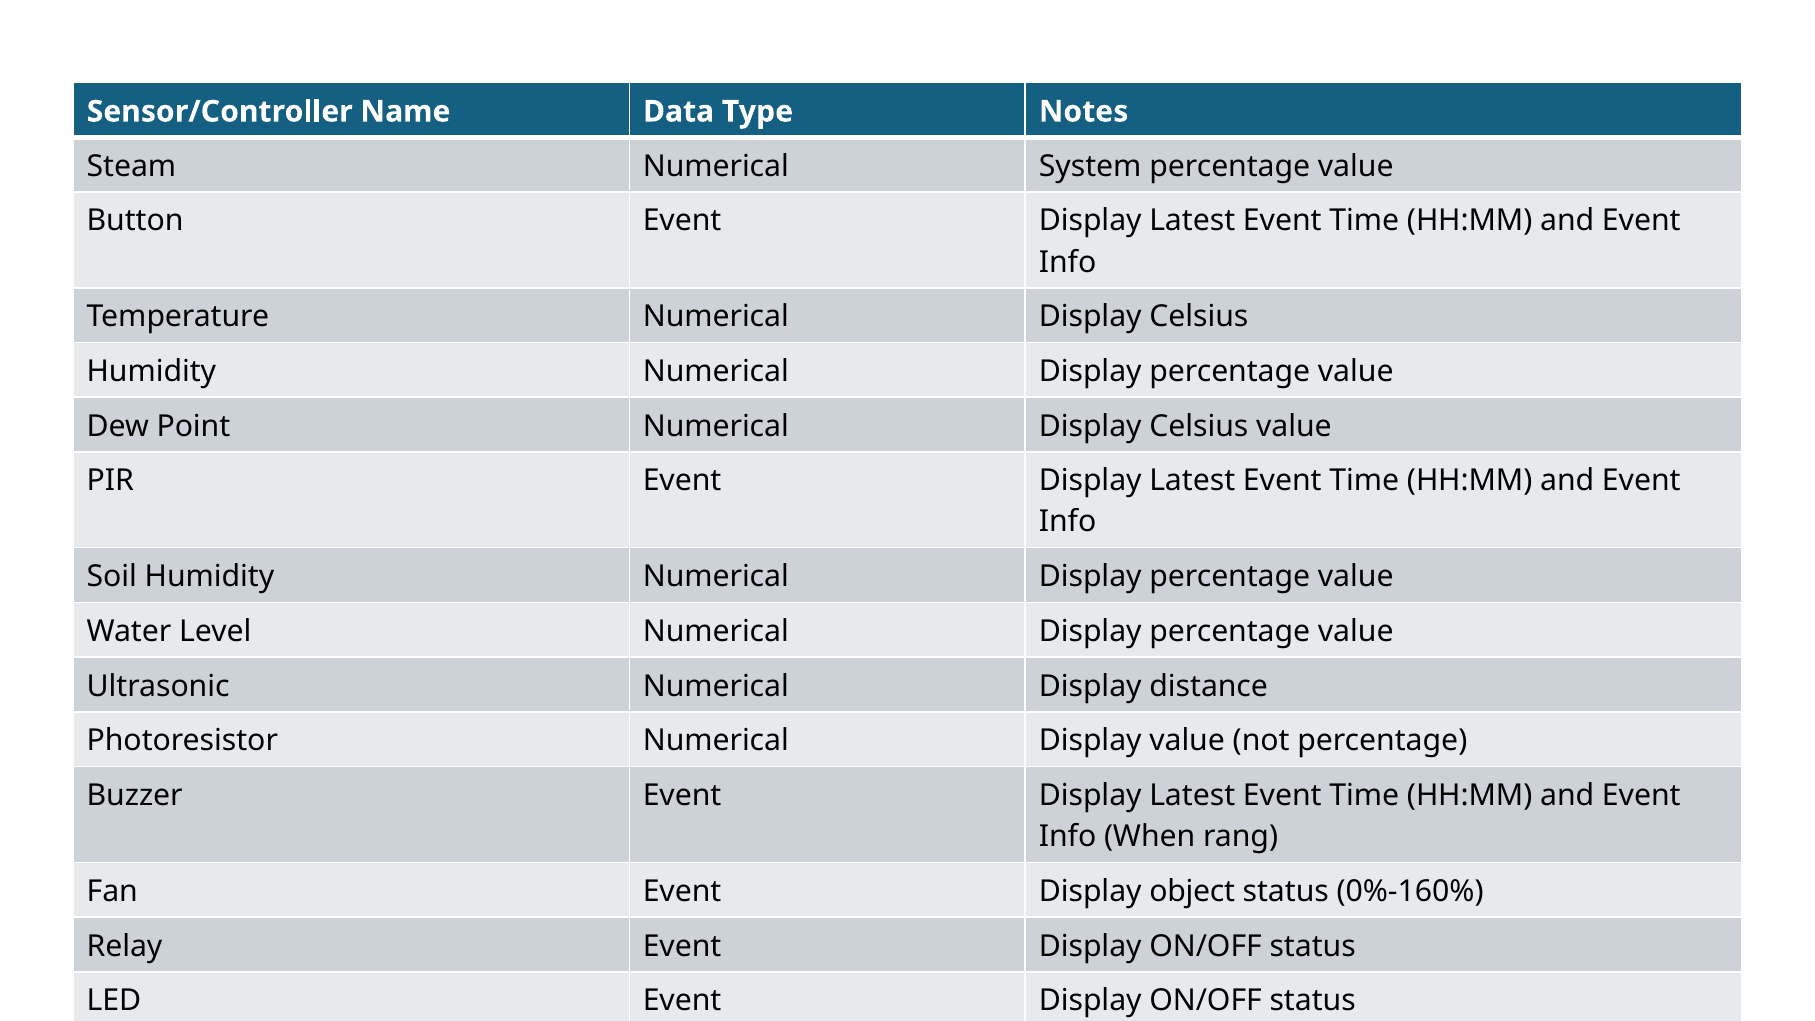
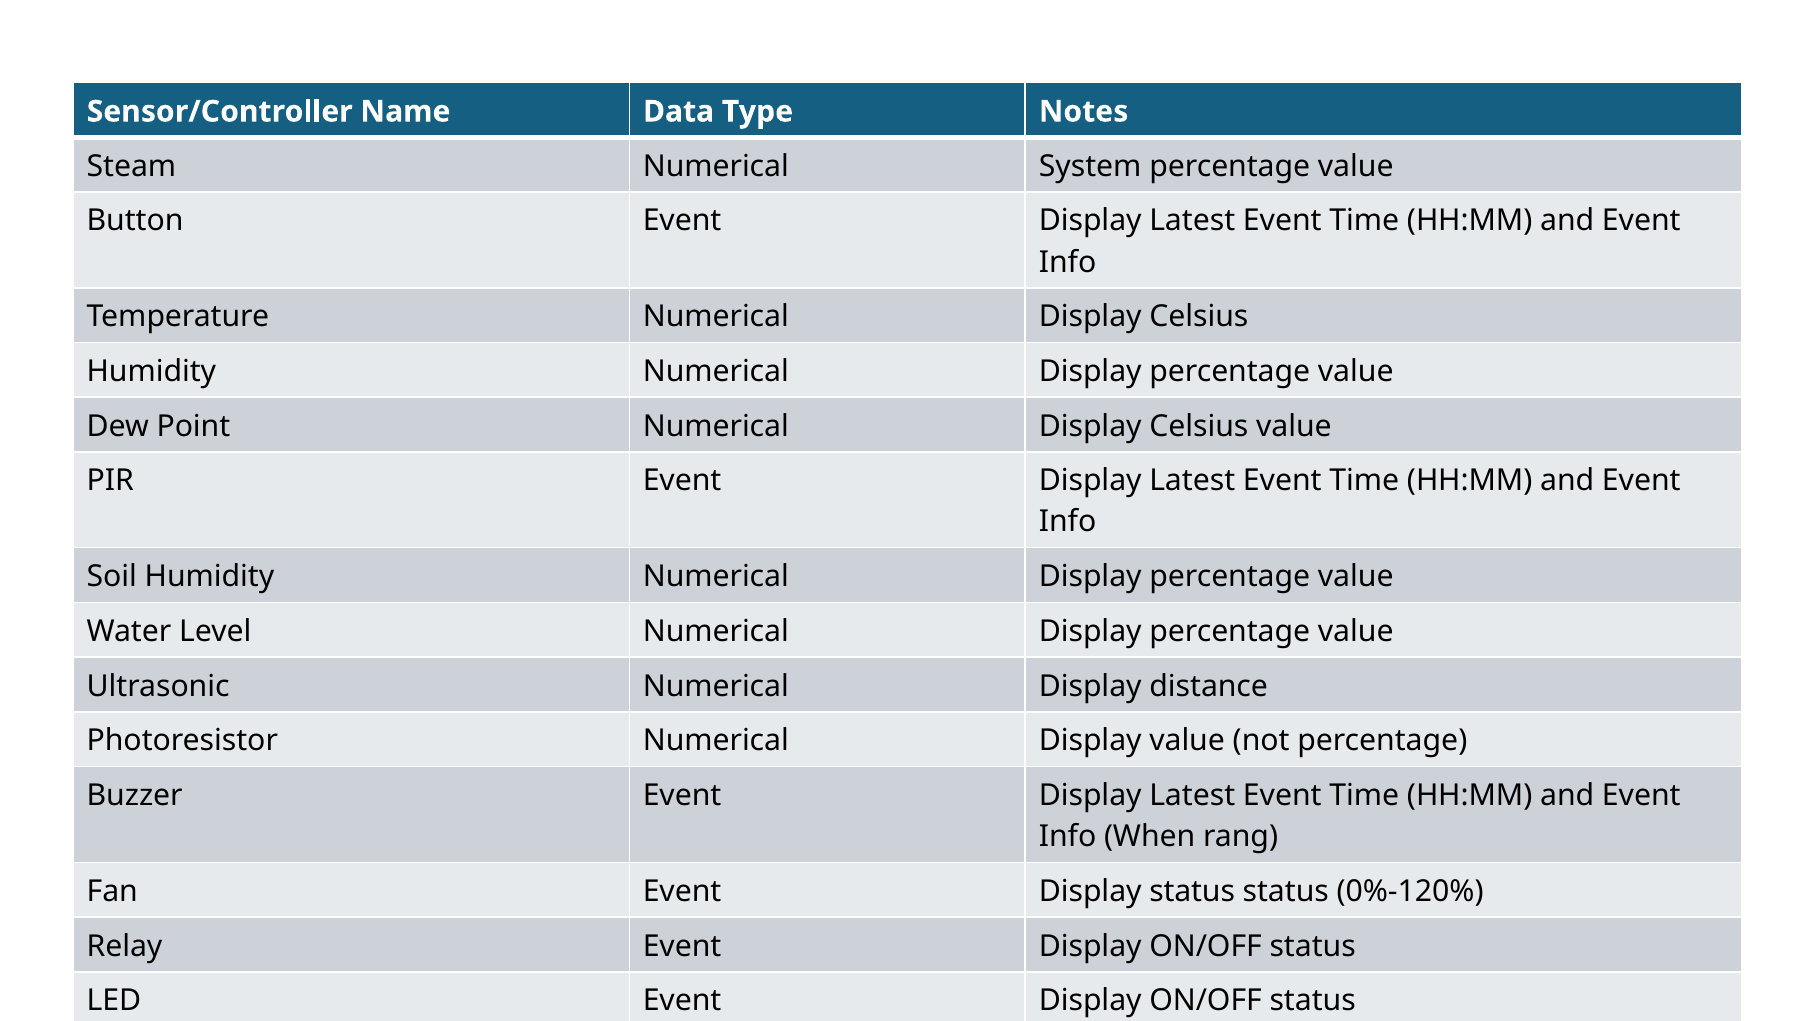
Display object: object -> status
0%-160%: 0%-160% -> 0%-120%
